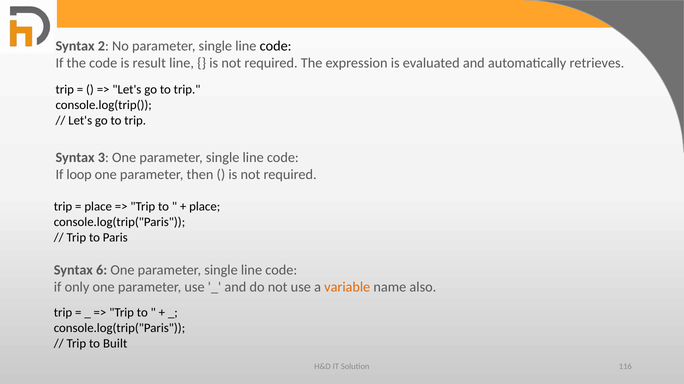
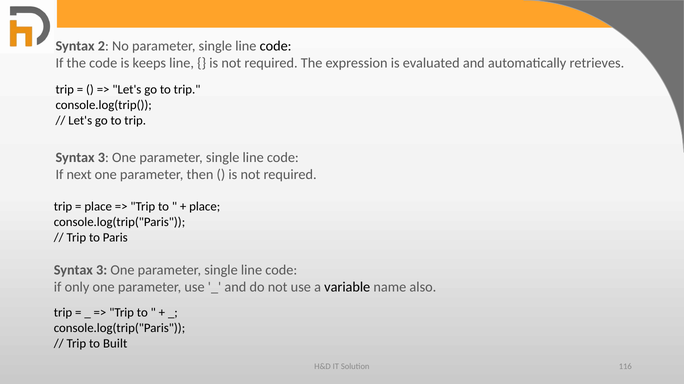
result: result -> keeps
loop: loop -> next
6 at (102, 271): 6 -> 3
variable colour: orange -> black
